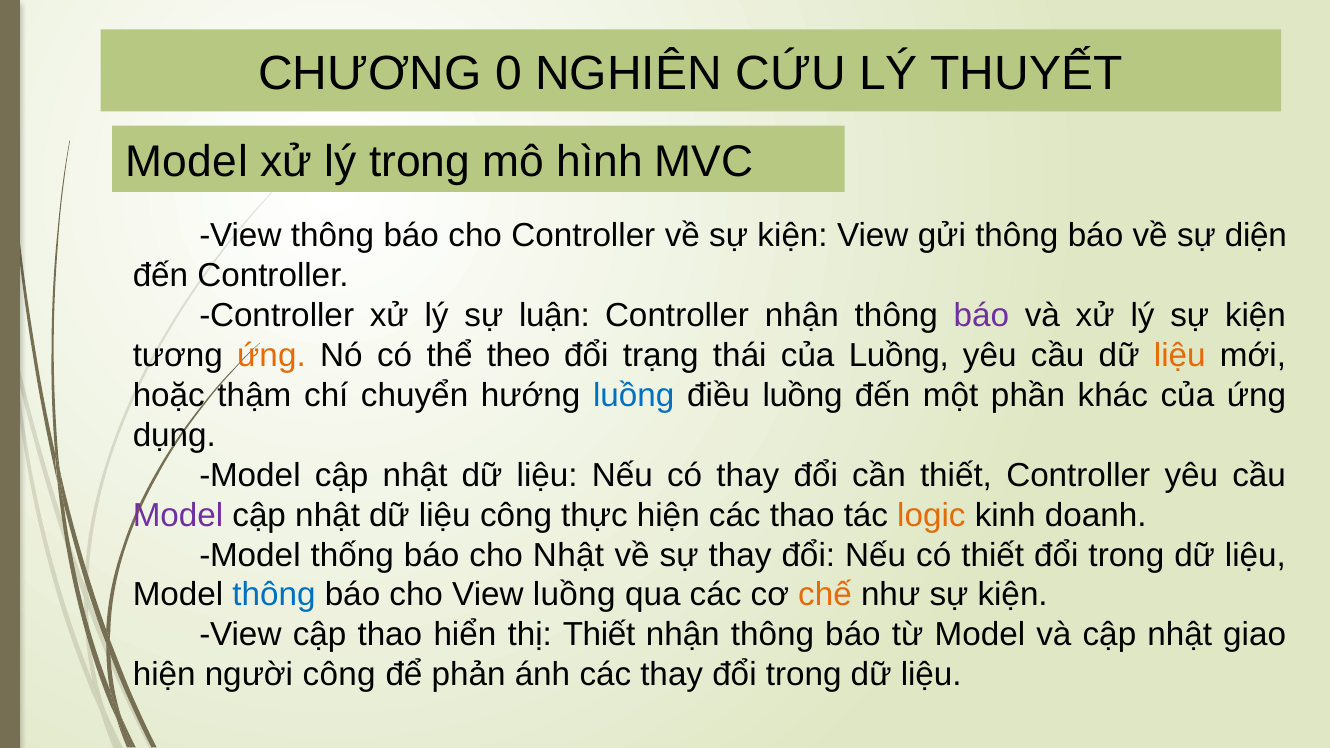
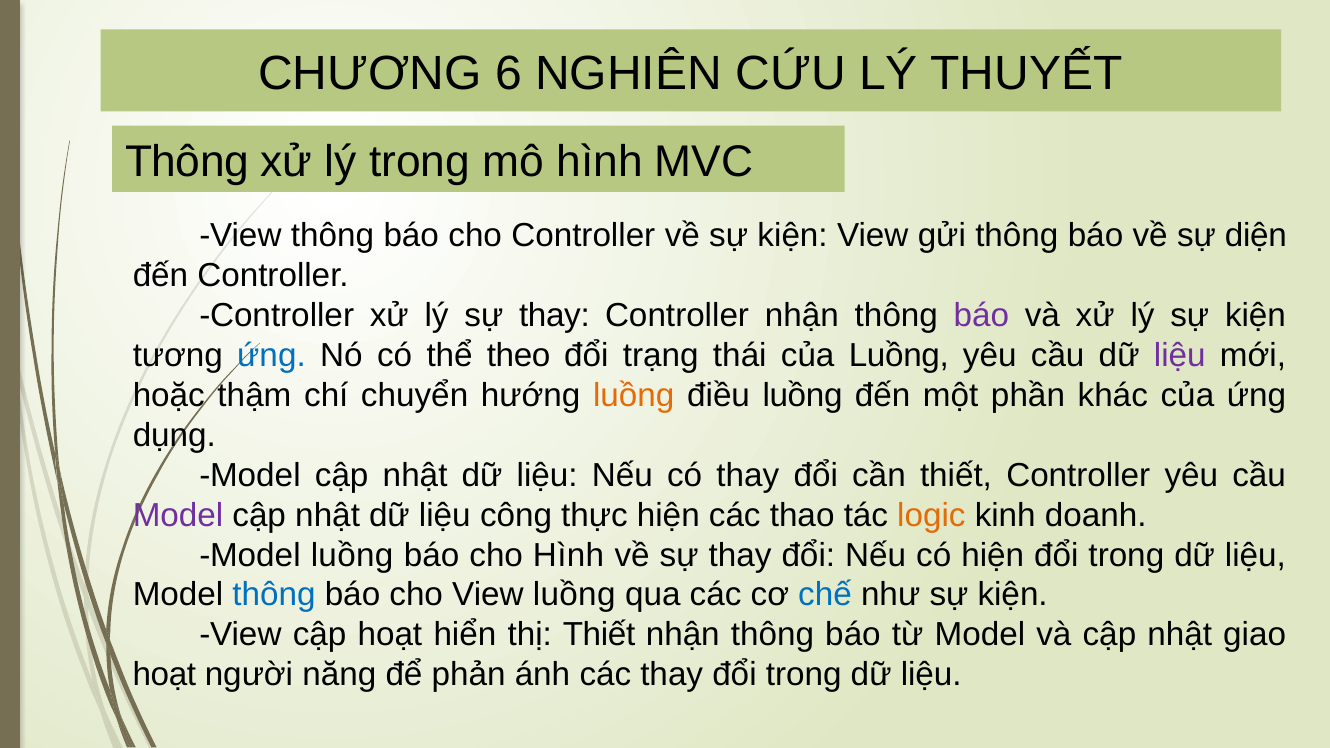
0: 0 -> 6
Model at (187, 162): Model -> Thông
lý sự luận: luận -> thay
ứng at (271, 356) colour: orange -> blue
liệu at (1180, 356) colour: orange -> purple
luồng at (634, 396) colour: blue -> orange
Model thống: thống -> luồng
cho Nhật: Nhật -> Hình
có thiết: thiết -> hiện
chế colour: orange -> blue
cập thao: thao -> hoạt
hiện at (164, 675): hiện -> hoạt
người công: công -> năng
